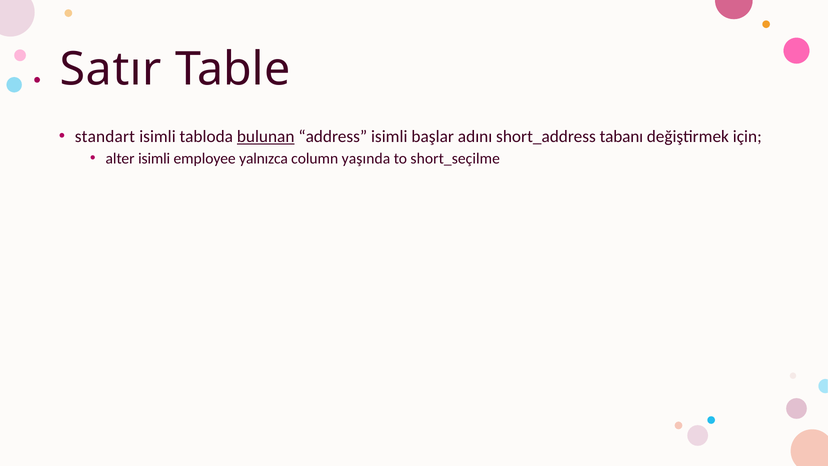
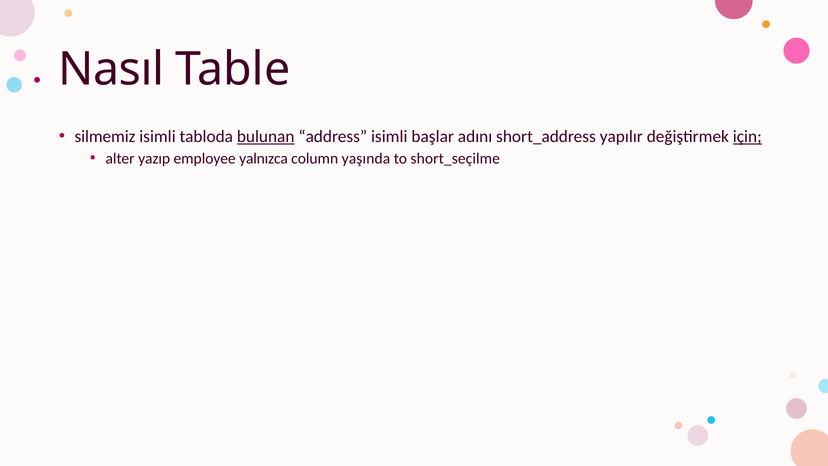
Satır: Satır -> Nasıl
standart: standart -> silmemiz
tabanı: tabanı -> yapılır
için underline: none -> present
alter isimli: isimli -> yazıp
